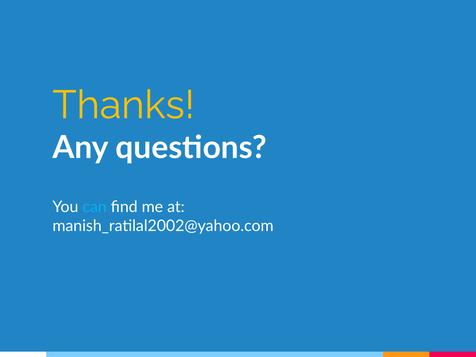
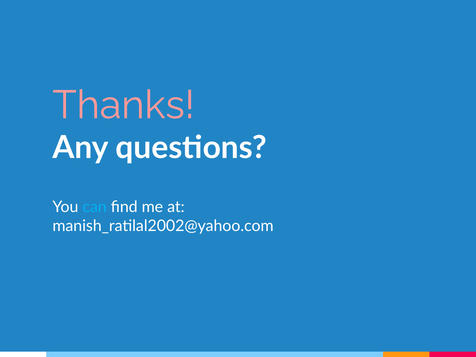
Thanks colour: yellow -> pink
